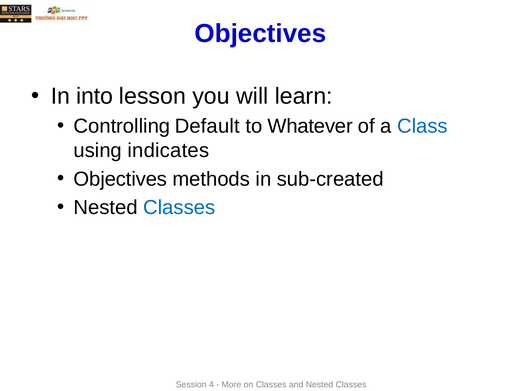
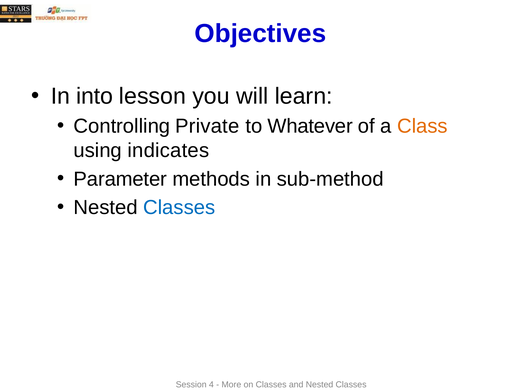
Default: Default -> Private
Class colour: blue -> orange
Objectives at (120, 179): Objectives -> Parameter
sub-created: sub-created -> sub-method
